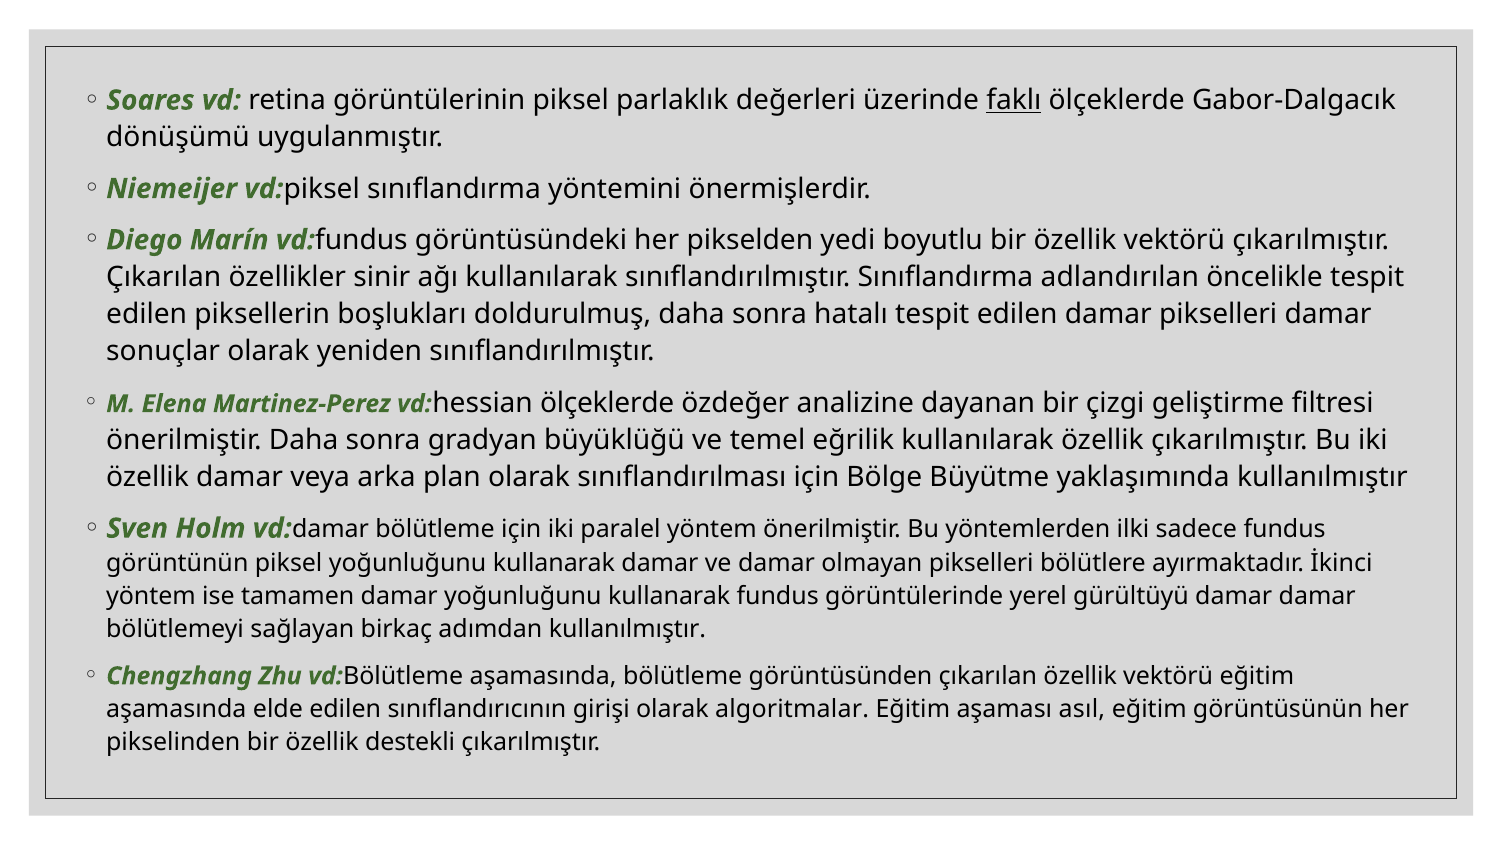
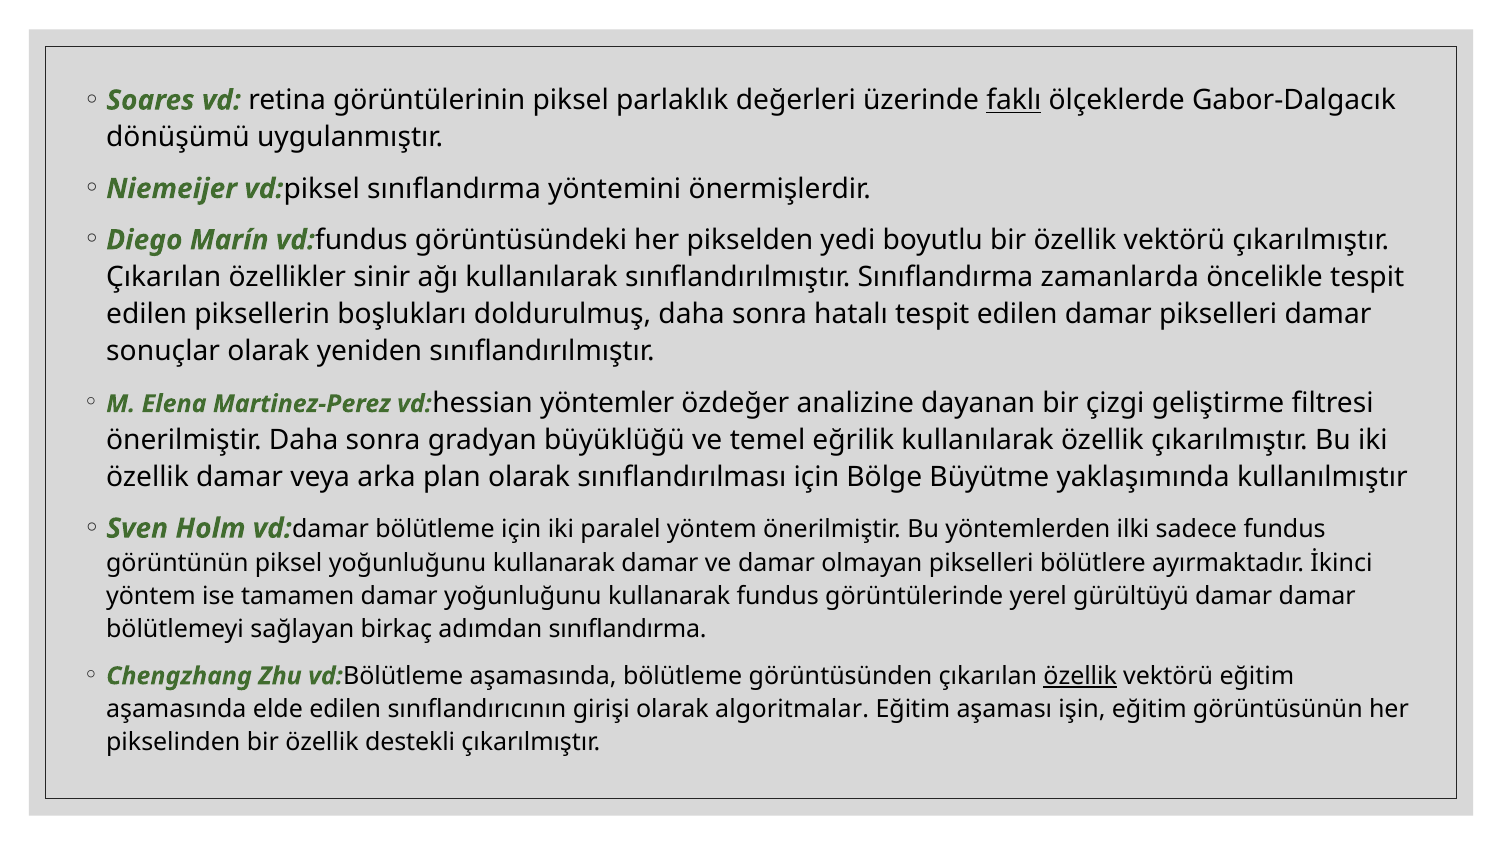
adlandırılan: adlandırılan -> zamanlarda
ölçeklerde at (607, 403): ölçeklerde -> yöntemler
adımdan kullanılmıştır: kullanılmıştır -> sınıflandırma
özellik at (1080, 676) underline: none -> present
asıl: asıl -> işin
